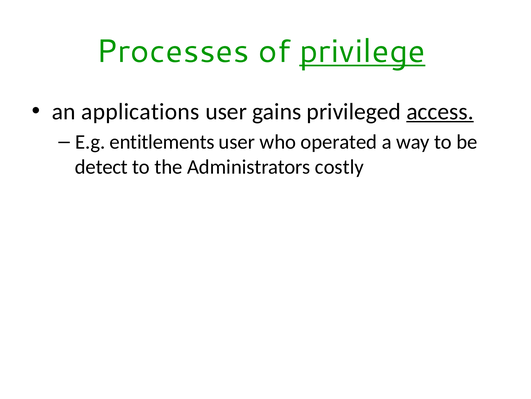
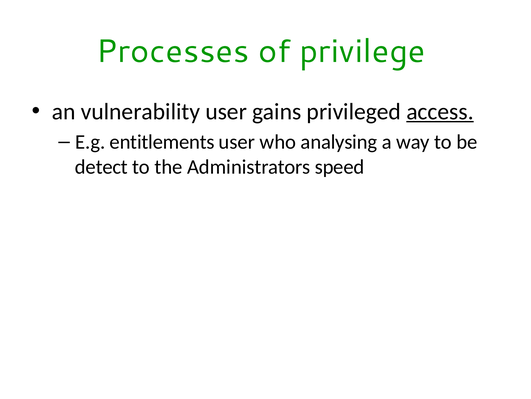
privilege underline: present -> none
applications: applications -> vulnerability
operated: operated -> analysing
costly: costly -> speed
